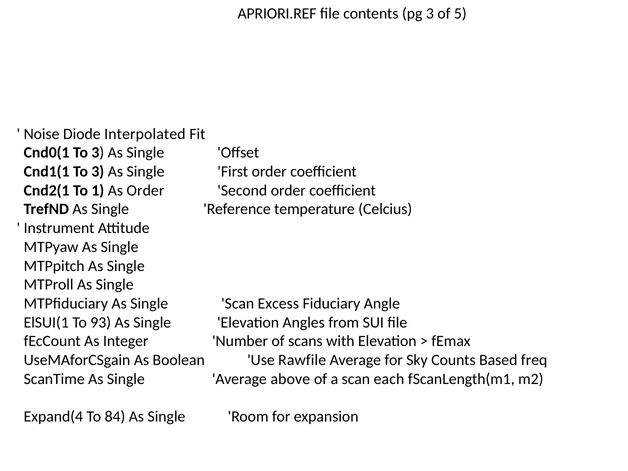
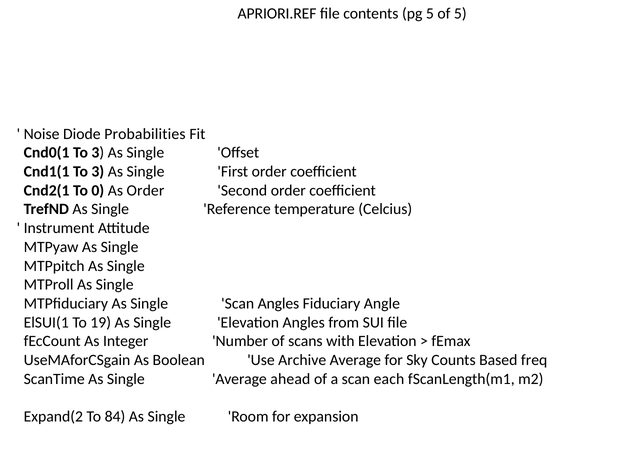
pg 3: 3 -> 5
Interpolated: Interpolated -> Probabilities
1: 1 -> 0
Scan Excess: Excess -> Angles
93: 93 -> 19
Rawfile: Rawfile -> Archive
above: above -> ahead
Expand(4: Expand(4 -> Expand(2
